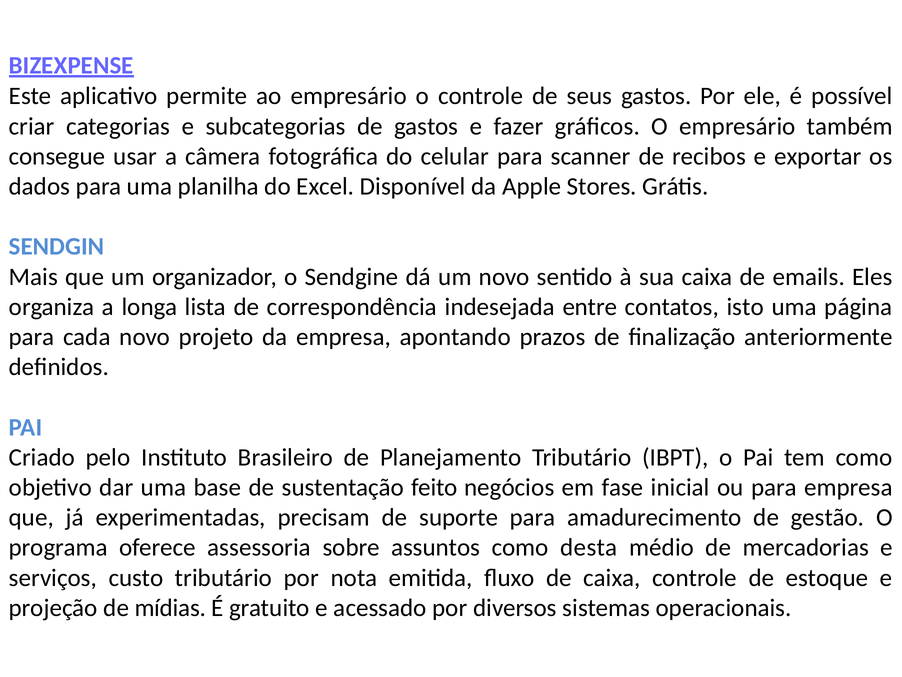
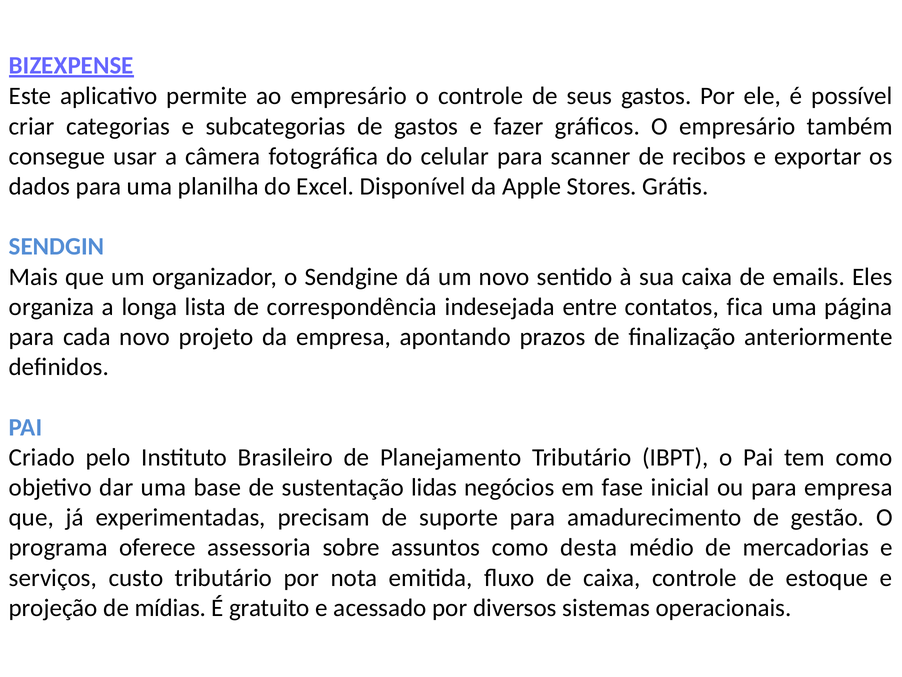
isto: isto -> fica
feito: feito -> lidas
